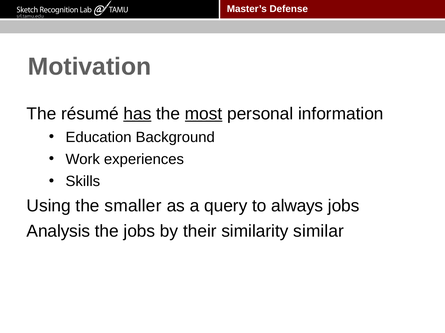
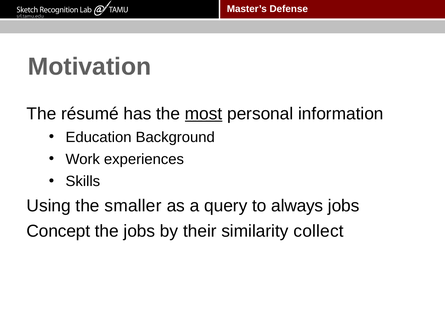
has underline: present -> none
Analysis: Analysis -> Concept
similar: similar -> collect
